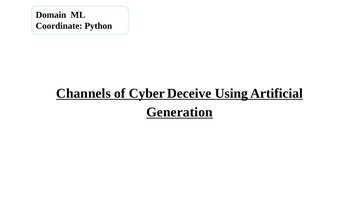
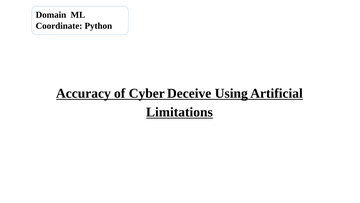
Channels: Channels -> Accuracy
Generation: Generation -> Limitations
